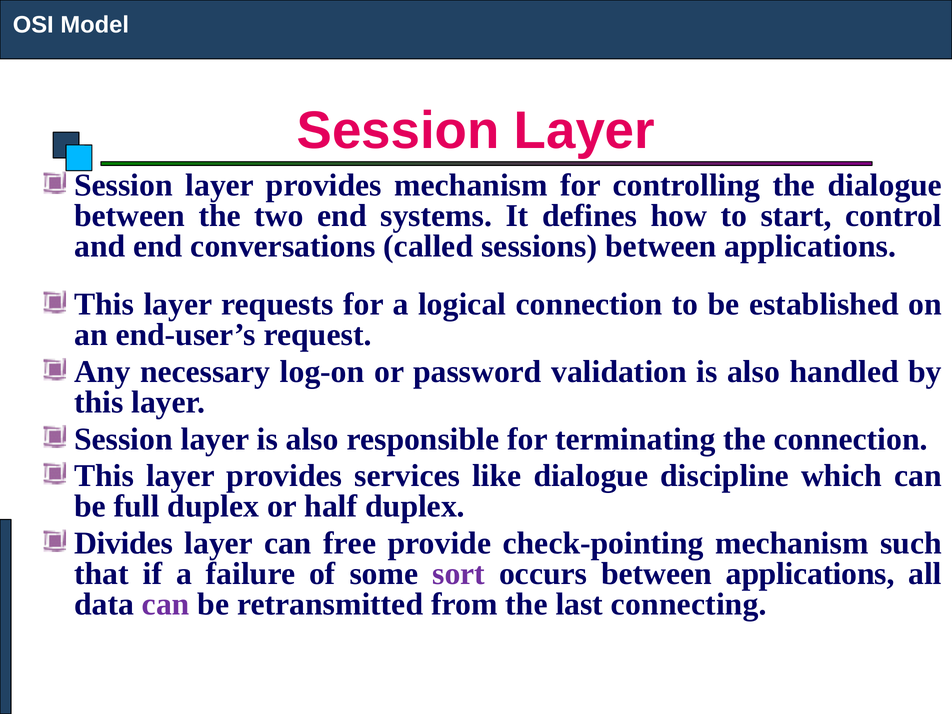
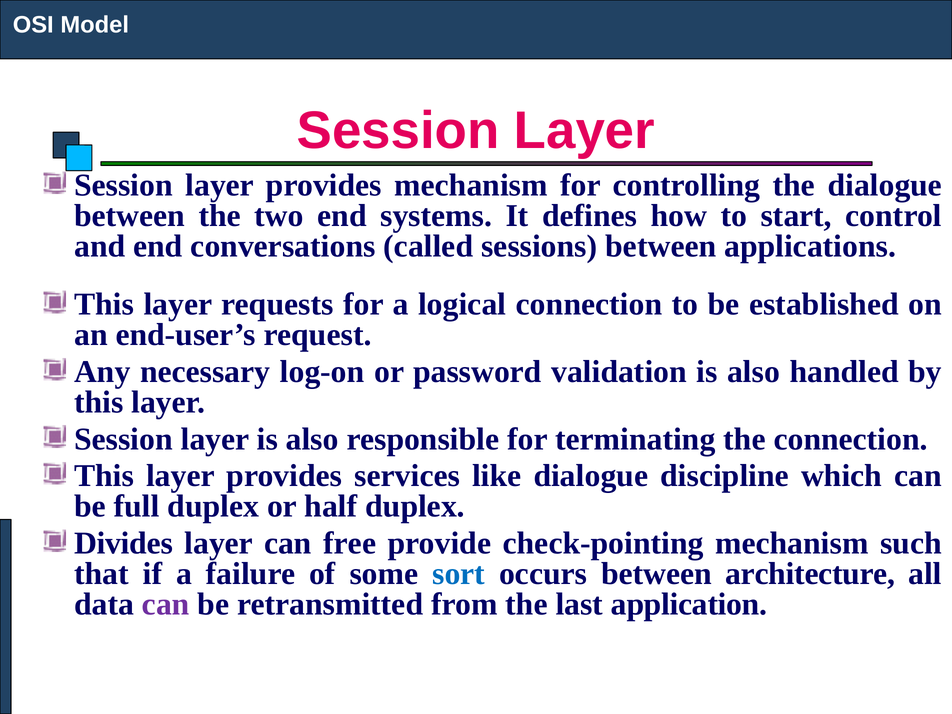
sort colour: purple -> blue
occurs between applications: applications -> architecture
connecting: connecting -> application
